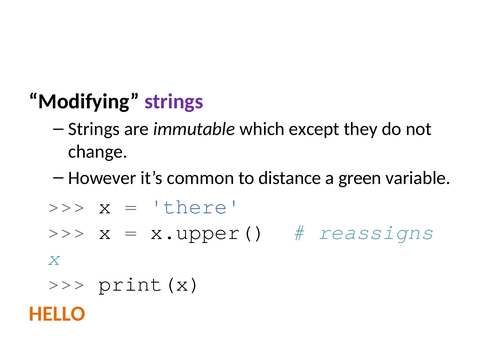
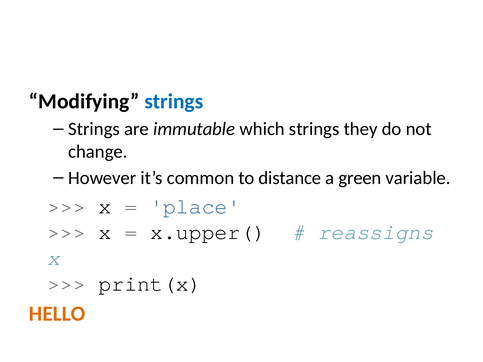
strings at (174, 101) colour: purple -> blue
which except: except -> strings
there: there -> place
